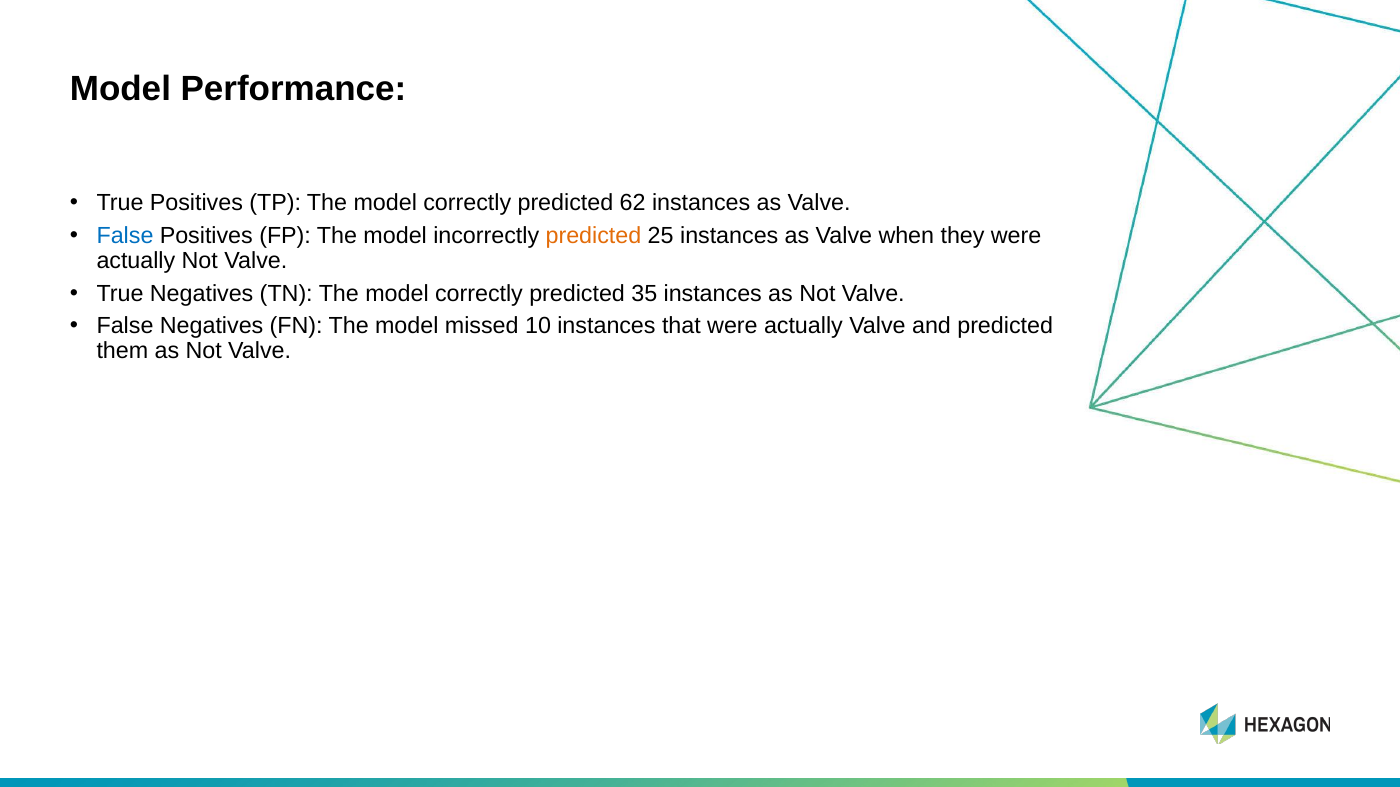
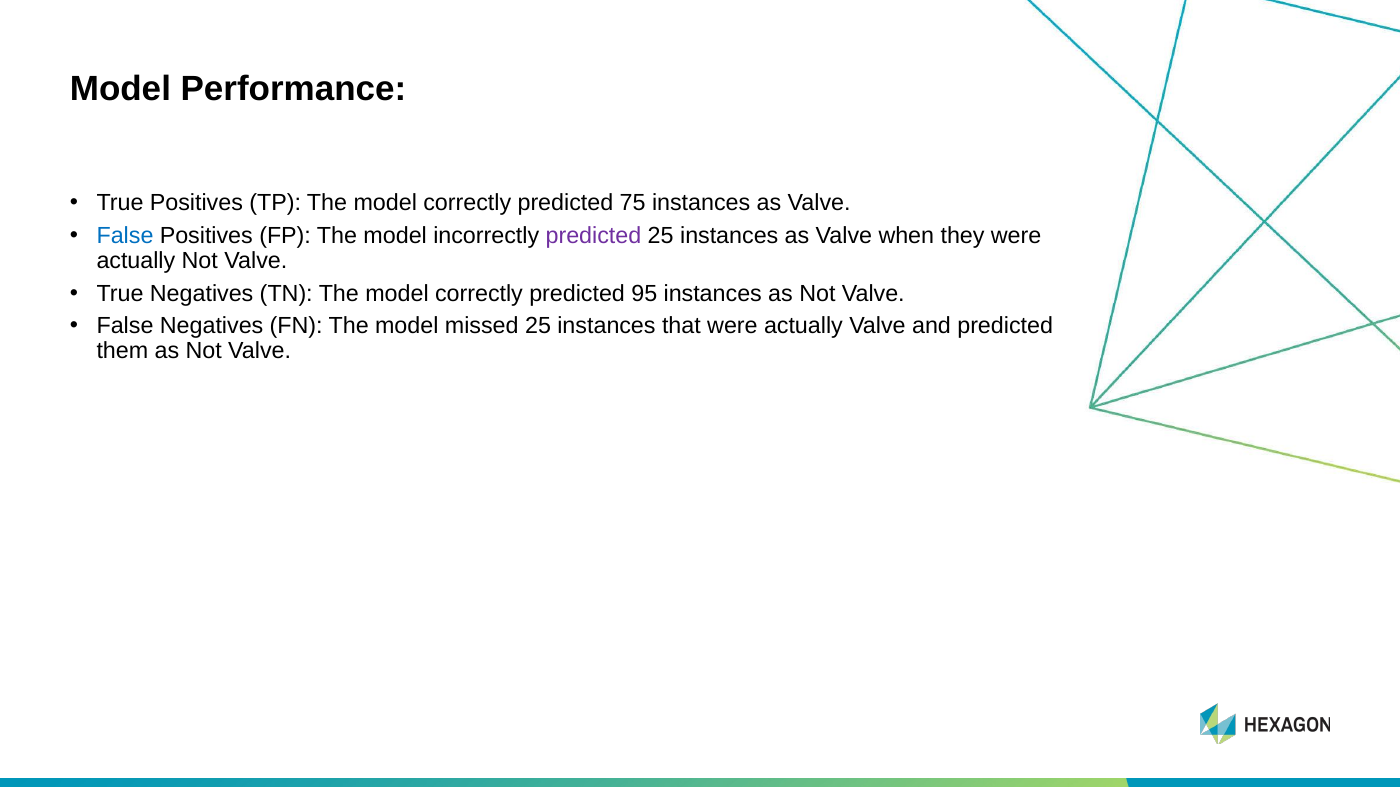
62: 62 -> 75
predicted at (593, 236) colour: orange -> purple
35: 35 -> 95
missed 10: 10 -> 25
